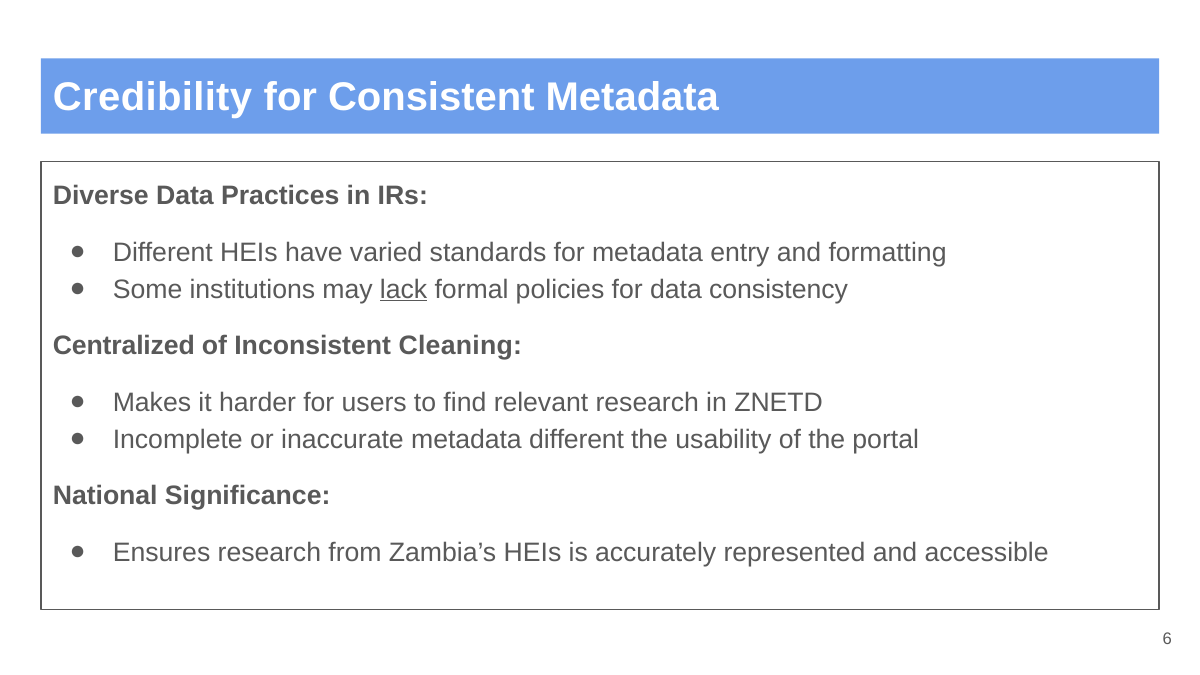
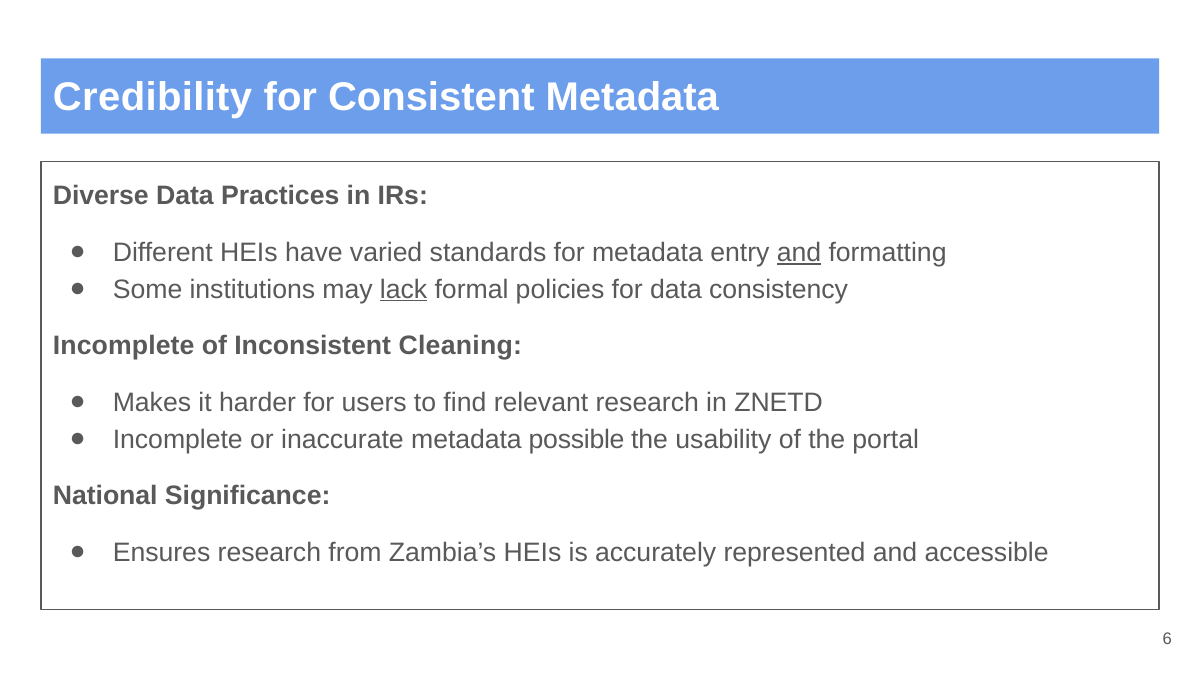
and at (799, 253) underline: none -> present
Centralized at (124, 346): Centralized -> Incomplete
metadata different: different -> possible
